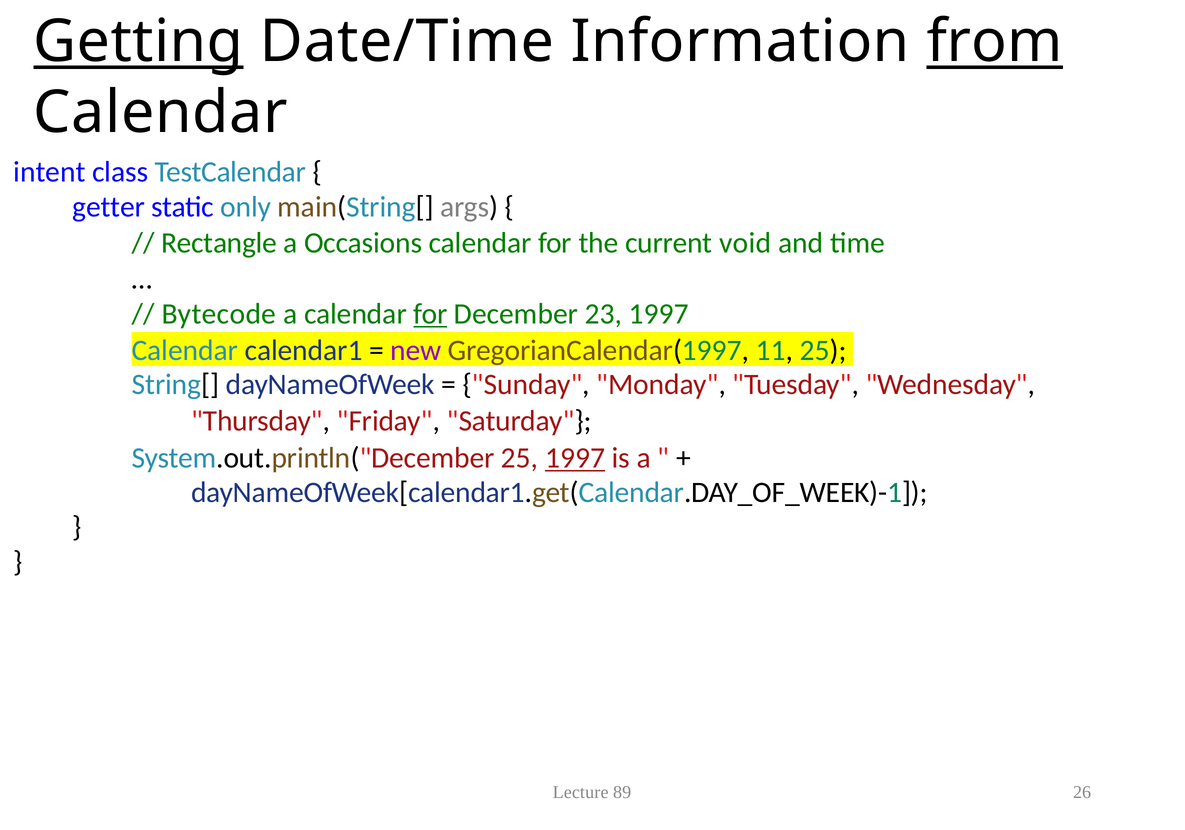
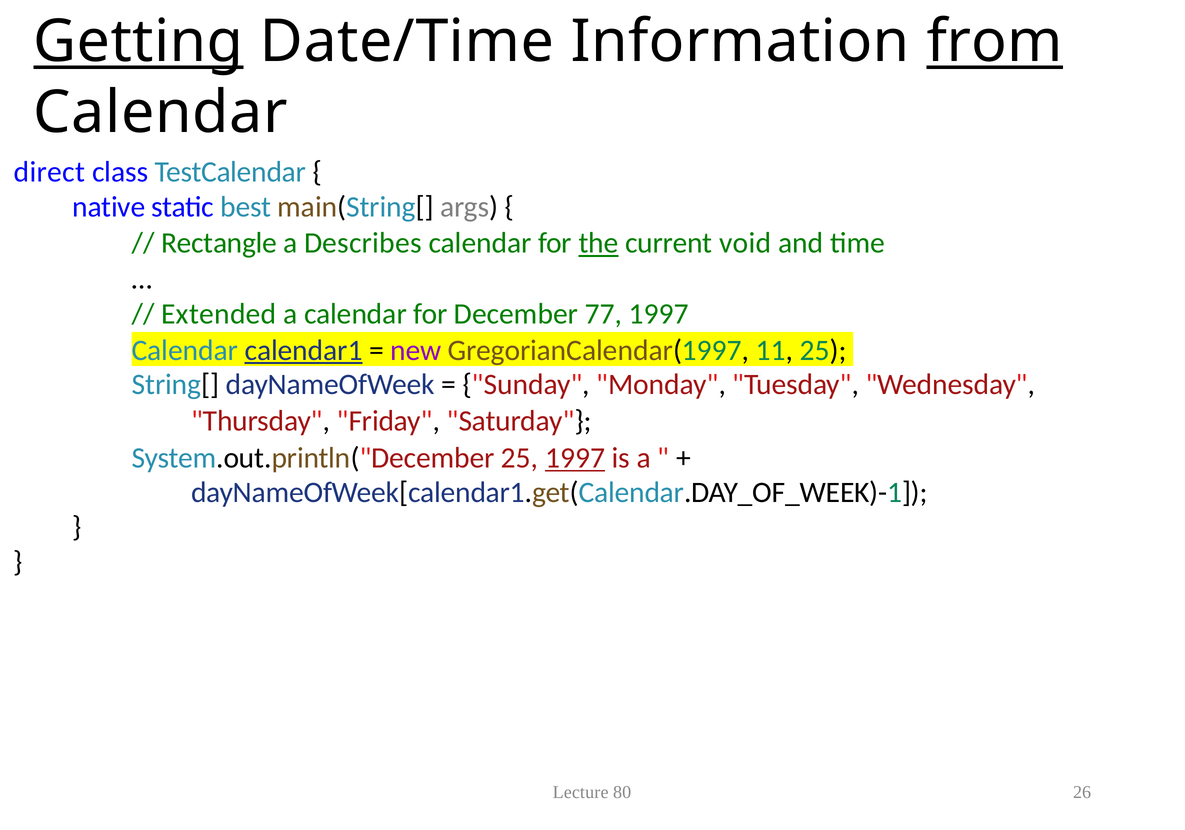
intent: intent -> direct
getter: getter -> native
only: only -> best
Occasions: Occasions -> Describes
the underline: none -> present
Bytecode: Bytecode -> Extended
for at (430, 314) underline: present -> none
23: 23 -> 77
calendar1 underline: none -> present
89: 89 -> 80
